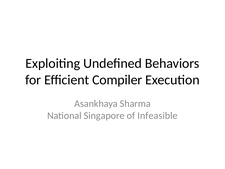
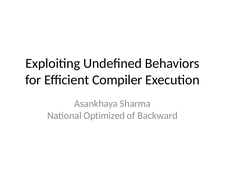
Singapore: Singapore -> Optimized
Infeasible: Infeasible -> Backward
